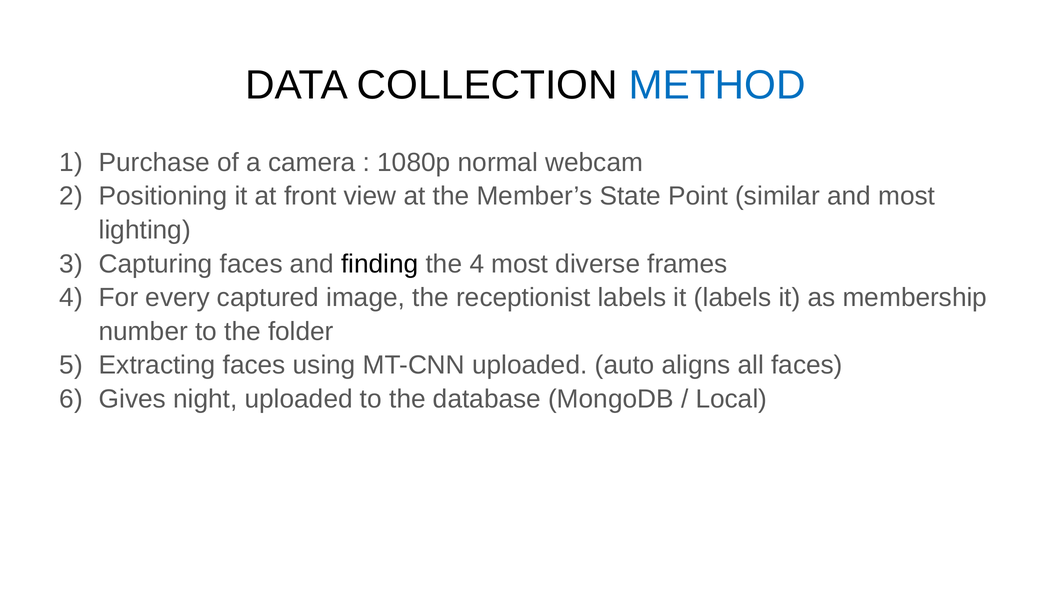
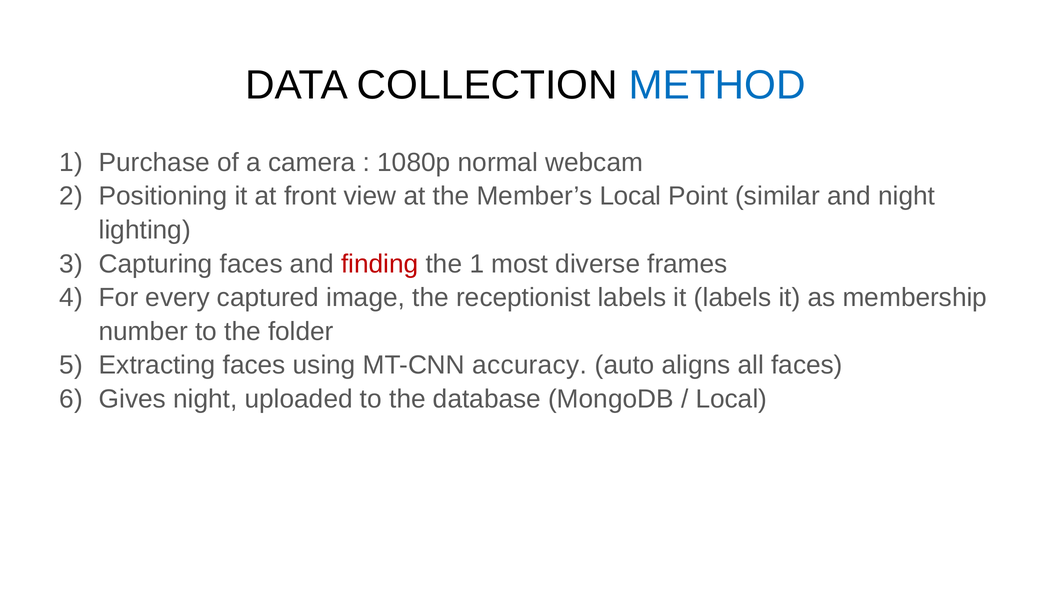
Member’s State: State -> Local
and most: most -> night
finding colour: black -> red
the 4: 4 -> 1
MT-CNN uploaded: uploaded -> accuracy
